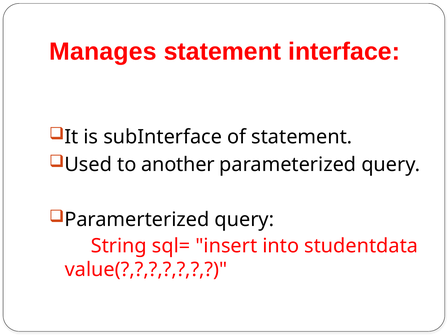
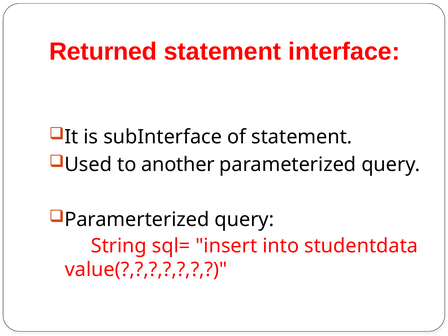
Manages: Manages -> Returned
